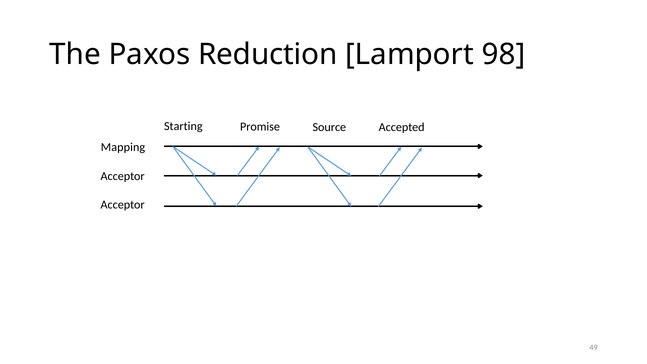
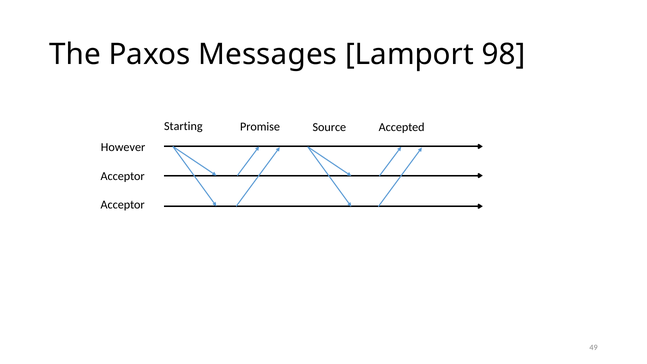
Reduction: Reduction -> Messages
Mapping: Mapping -> However
